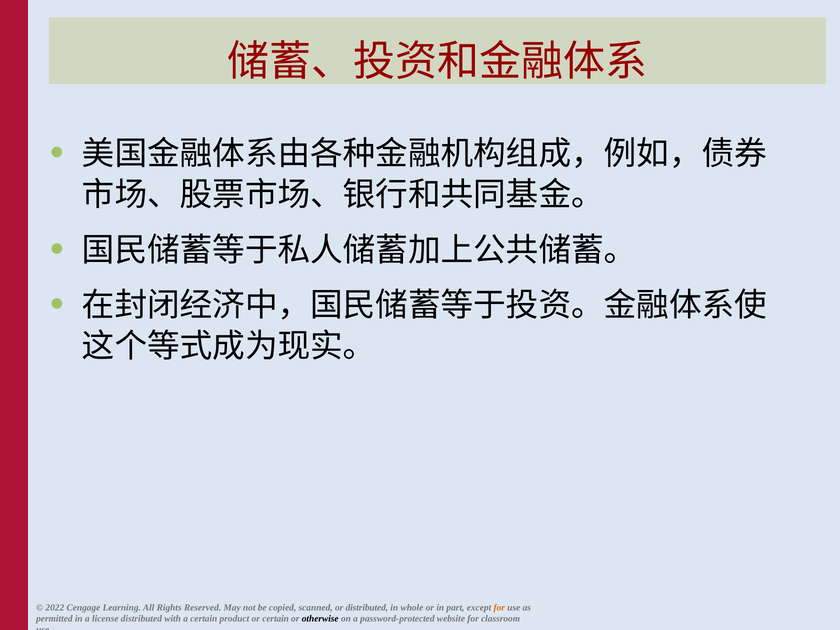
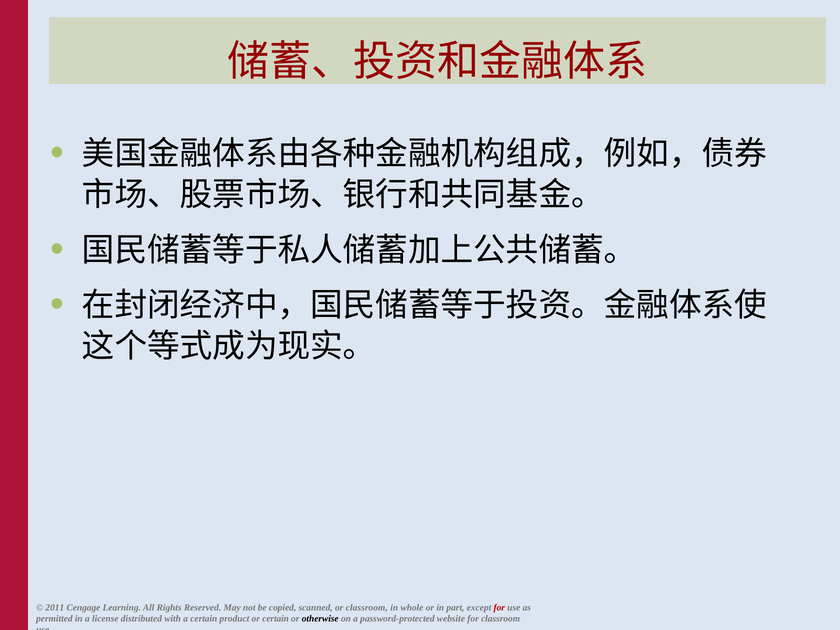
2022: 2022 -> 2011
or distributed: distributed -> classroom
for at (499, 608) colour: orange -> red
